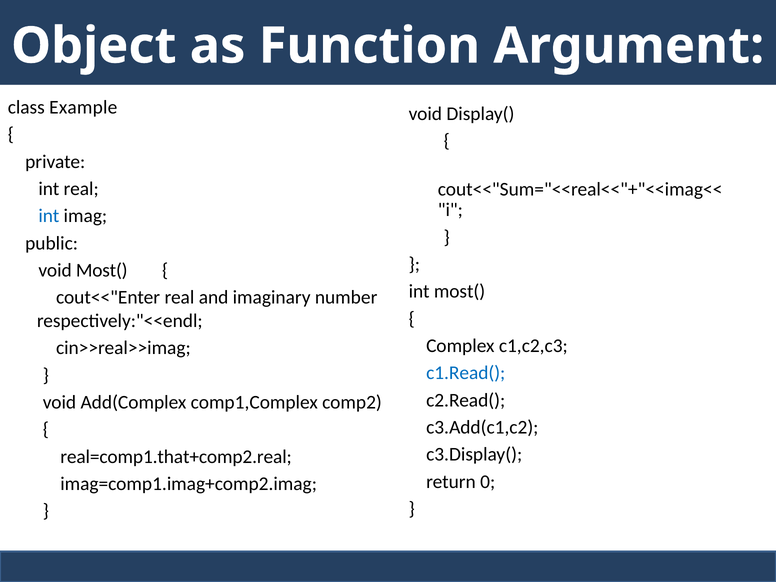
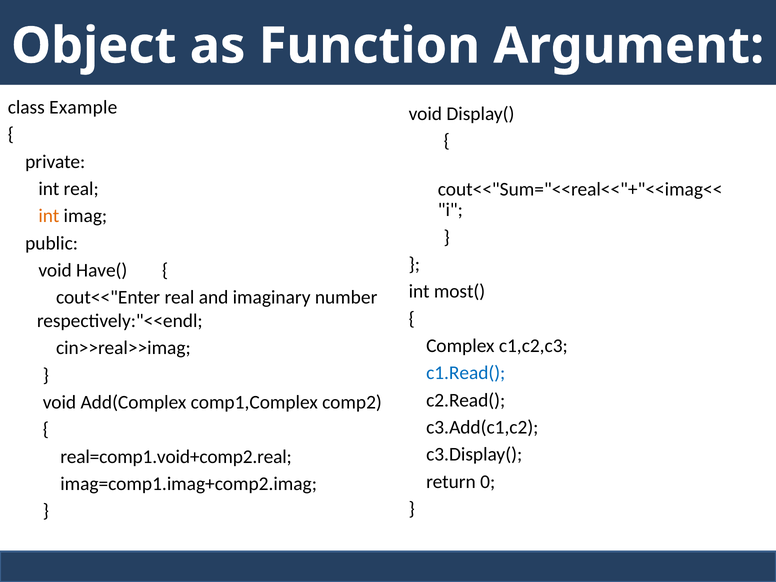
int at (49, 216) colour: blue -> orange
void Most(: Most( -> Have(
real=comp1.that+comp2.real: real=comp1.that+comp2.real -> real=comp1.void+comp2.real
